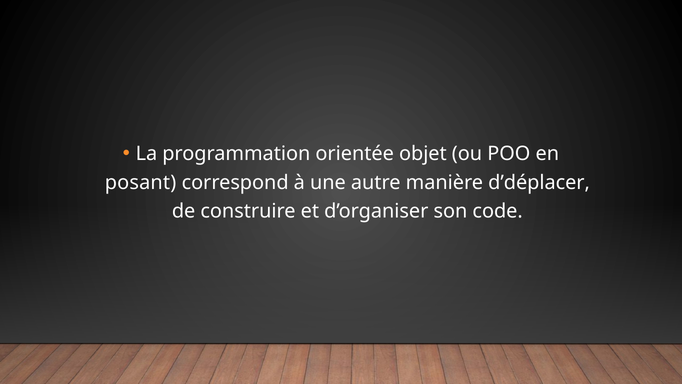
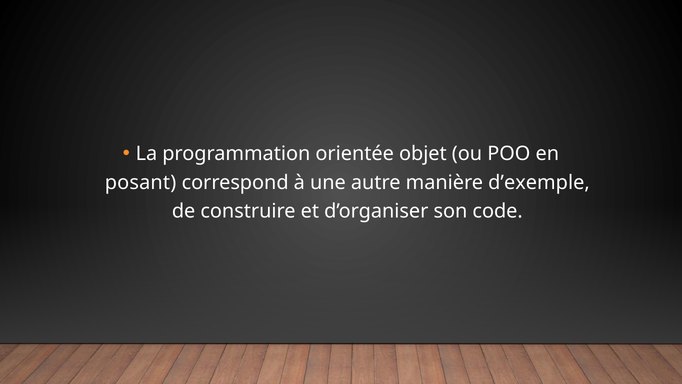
d’déplacer: d’déplacer -> d’exemple
